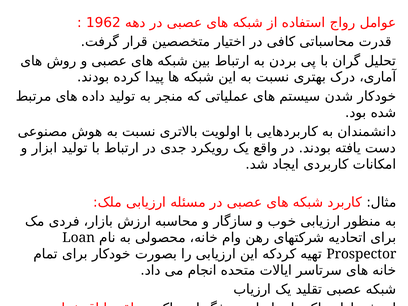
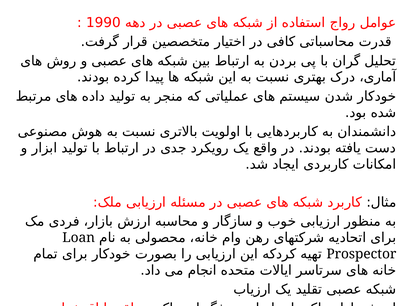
1962: 1962 -> 1990
